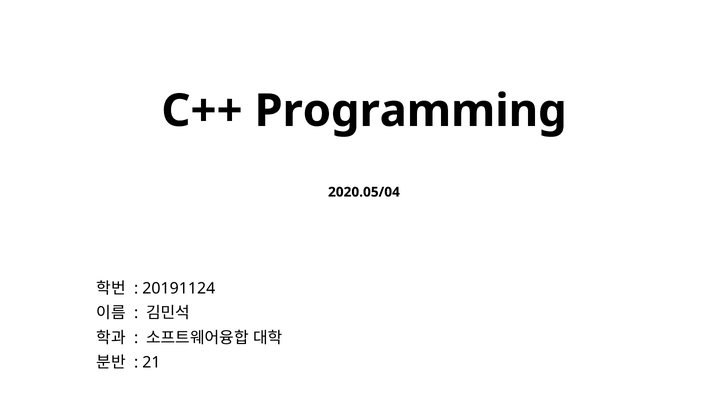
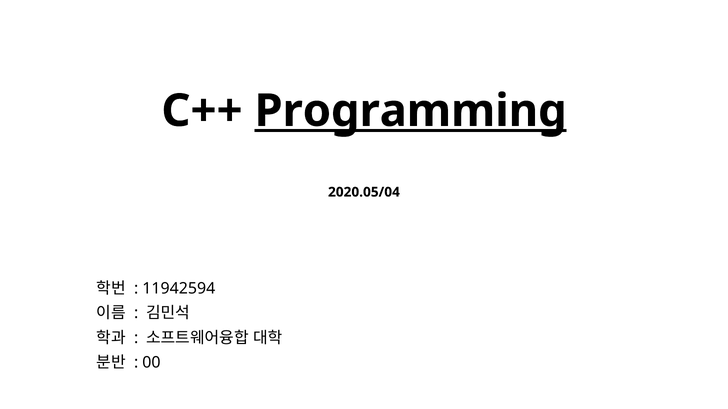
Programming underline: none -> present
20191124: 20191124 -> 11942594
21: 21 -> 00
